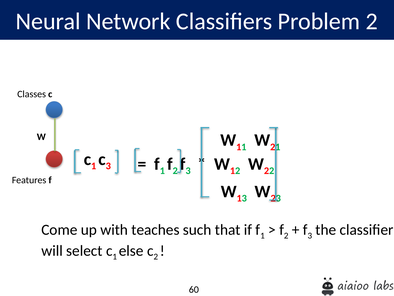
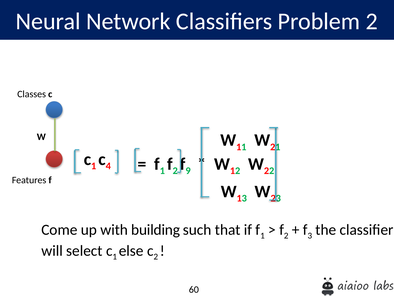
c 3: 3 -> 4
3 at (188, 171): 3 -> 9
teaches: teaches -> building
